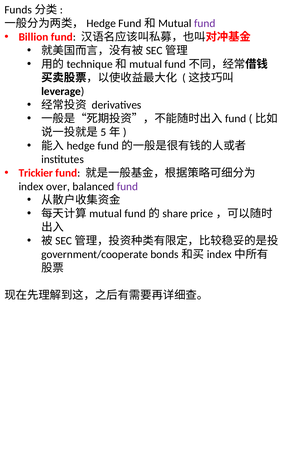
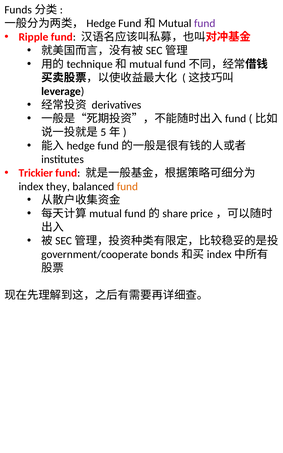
Billion: Billion -> Ripple
over: over -> they
fund at (127, 186) colour: purple -> orange
